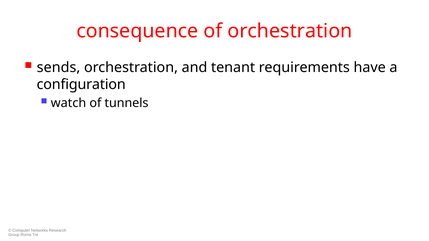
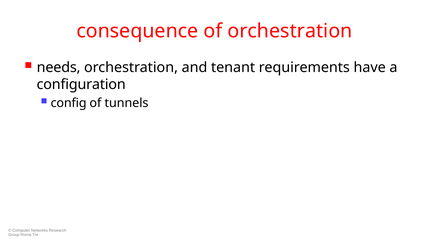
sends: sends -> needs
watch: watch -> config
